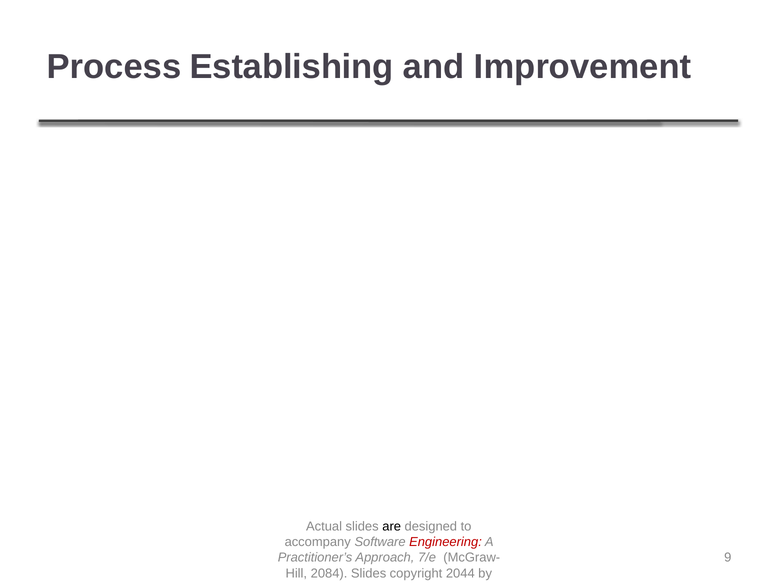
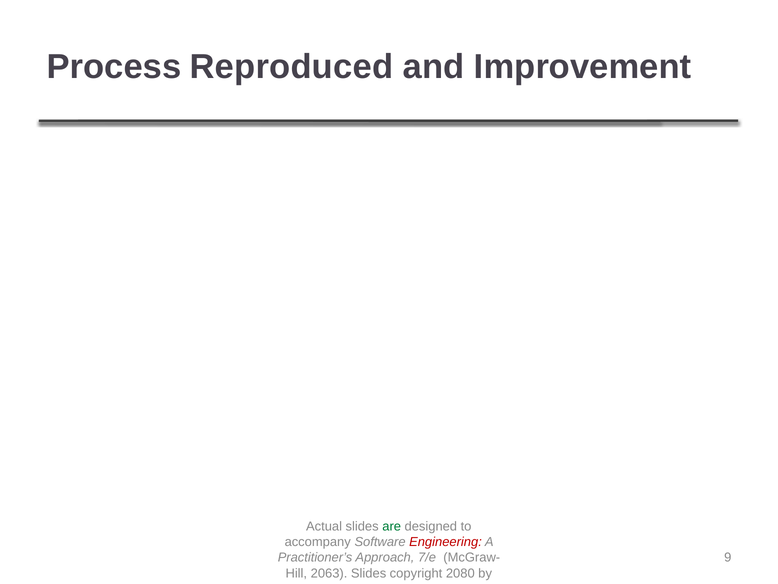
Process Establishing: Establishing -> Reproduced
are colour: black -> green
2084: 2084 -> 2063
2044: 2044 -> 2080
